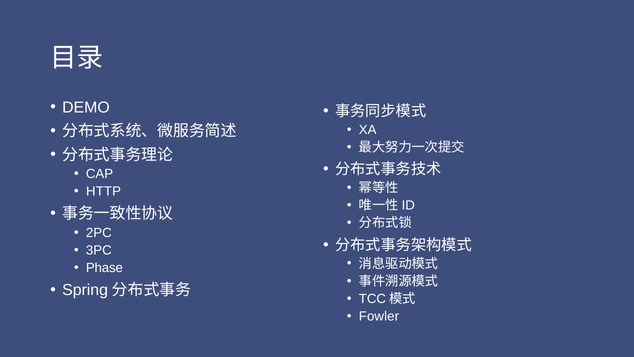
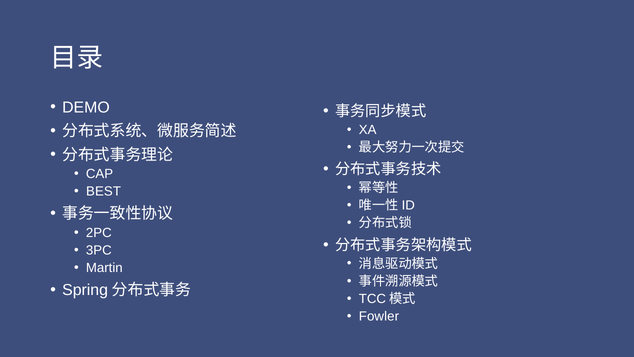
HTTP: HTTP -> BEST
Phase: Phase -> Martin
